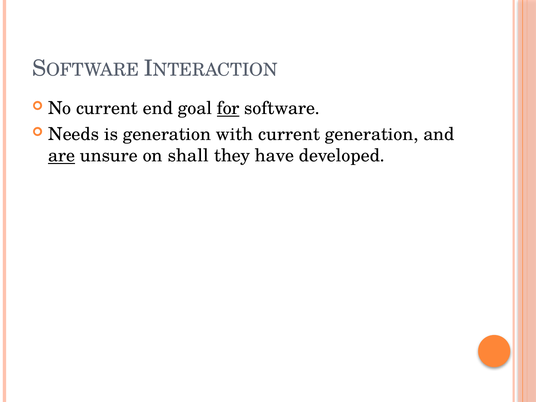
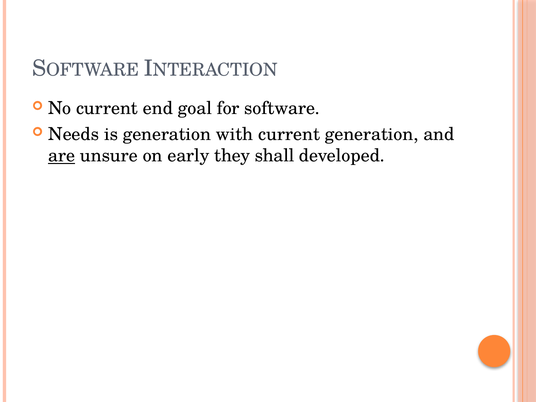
for underline: present -> none
shall: shall -> early
have: have -> shall
